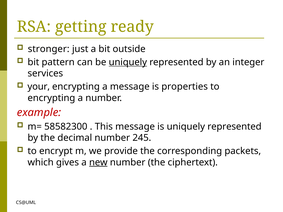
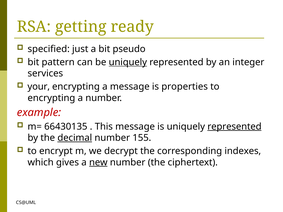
stronger: stronger -> specified
outside: outside -> pseudo
58582300: 58582300 -> 66430135
represented at (234, 127) underline: none -> present
decimal underline: none -> present
245: 245 -> 155
provide: provide -> decrypt
packets: packets -> indexes
